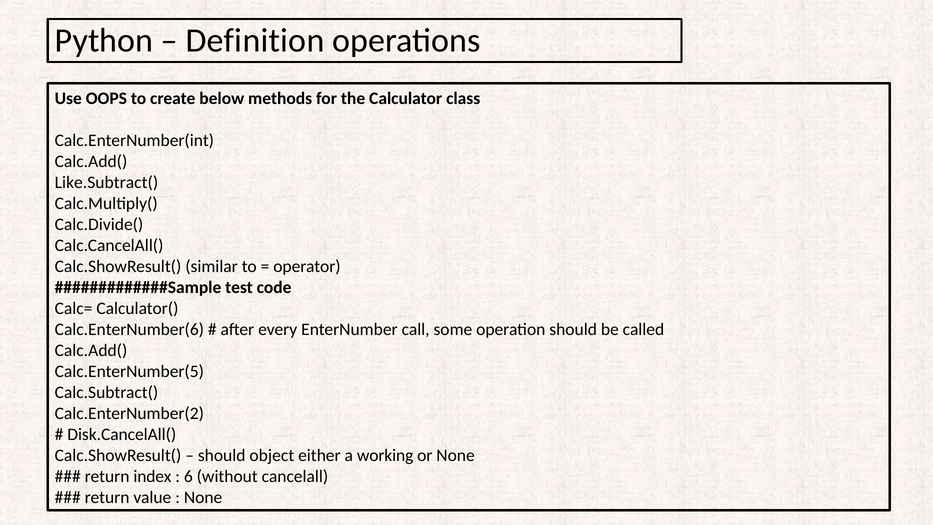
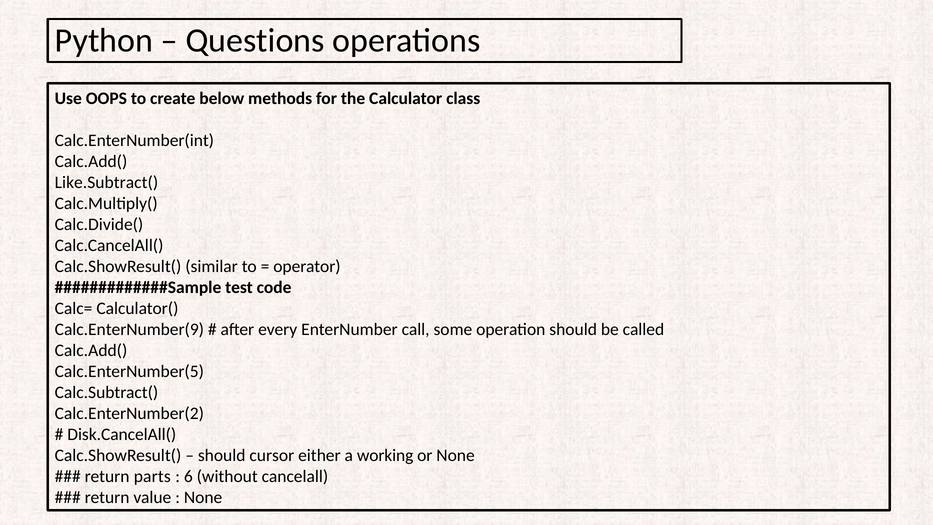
Definition: Definition -> Questions
Calc.EnterNumber(6: Calc.EnterNumber(6 -> Calc.EnterNumber(9
object: object -> cursor
index: index -> parts
